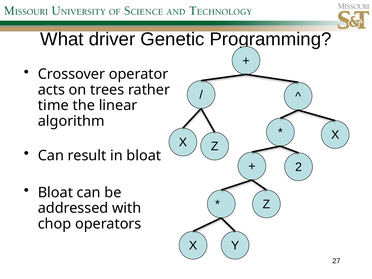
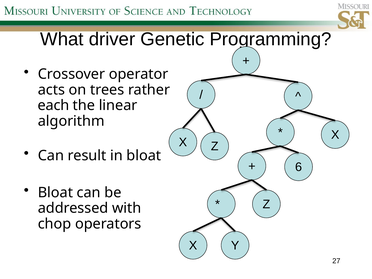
time: time -> each
2: 2 -> 6
